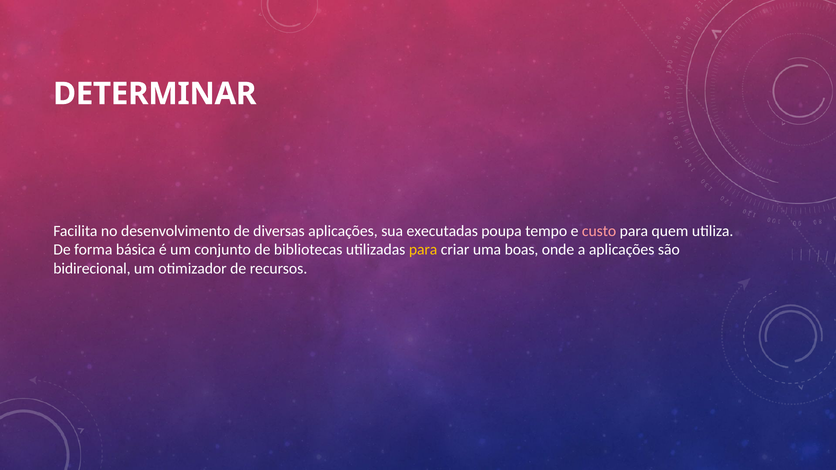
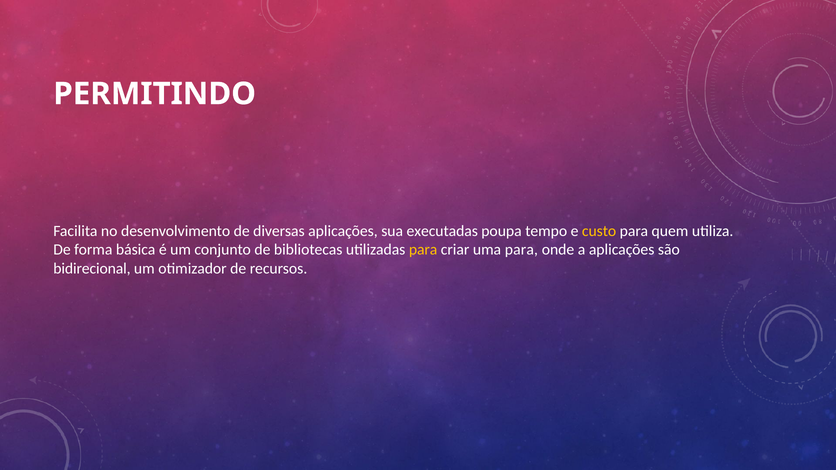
DETERMINAR: DETERMINAR -> PERMITINDO
custo colour: pink -> yellow
uma boas: boas -> para
